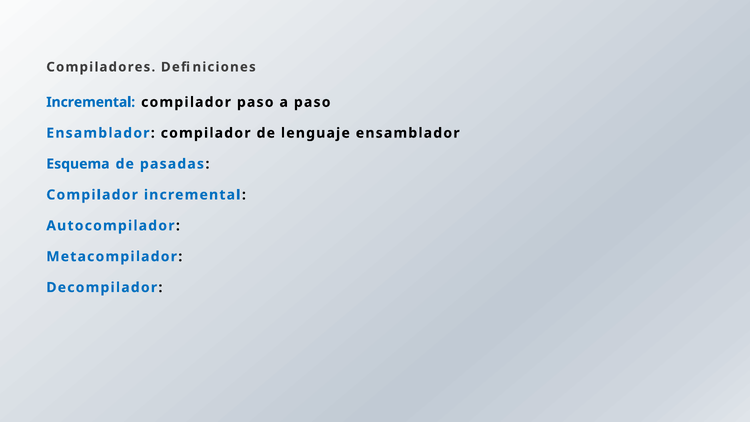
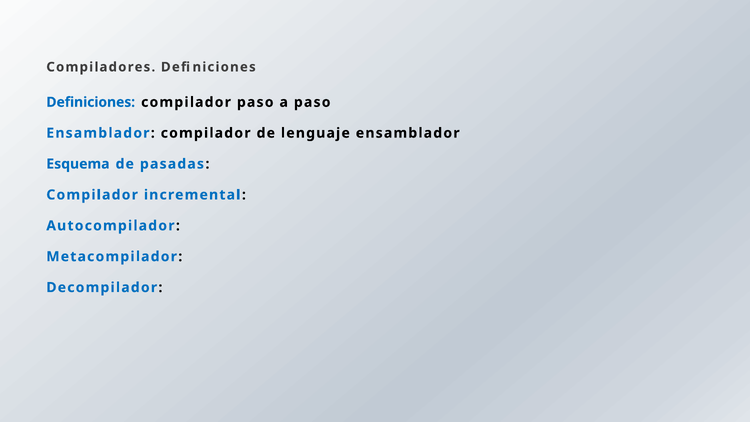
Incremental at (91, 102): Incremental -> Definiciones
